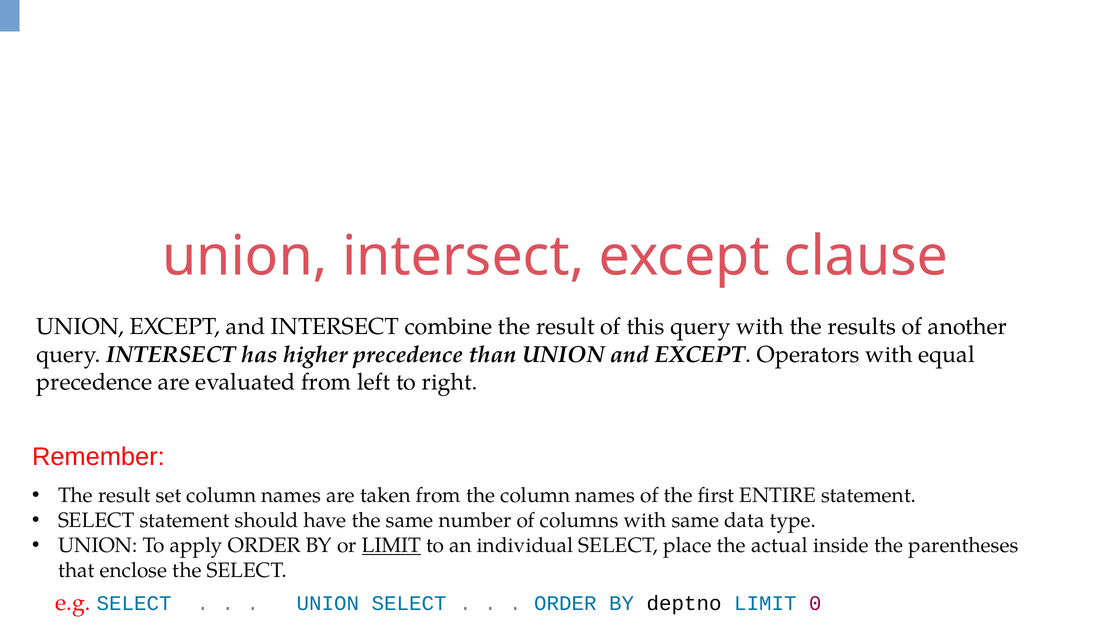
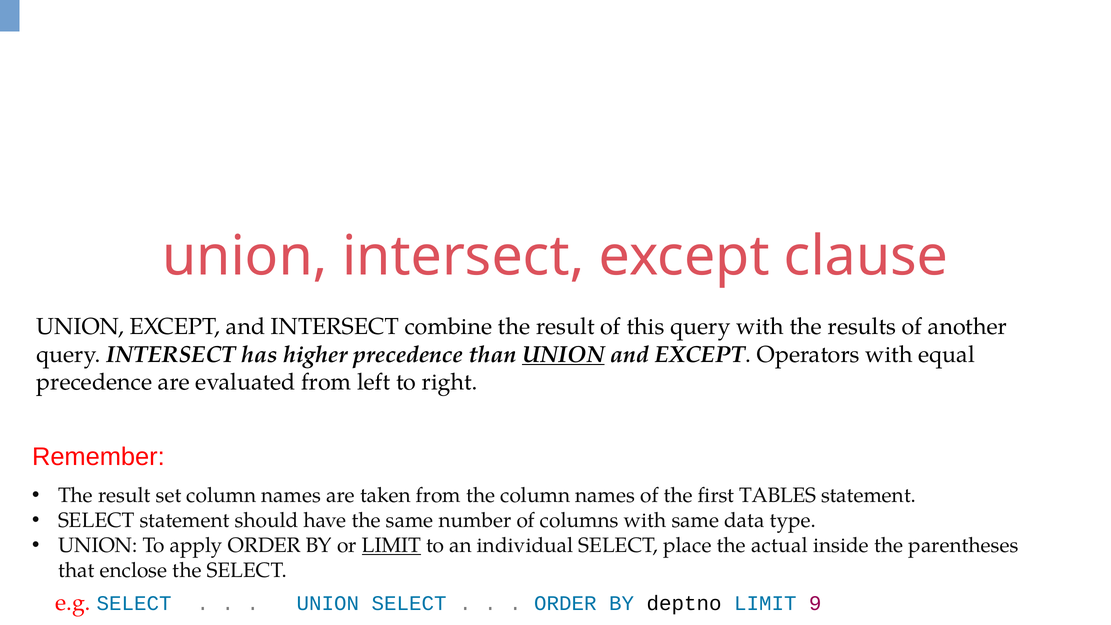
UNION at (563, 354) underline: none -> present
ENTIRE: ENTIRE -> TABLES
0: 0 -> 9
